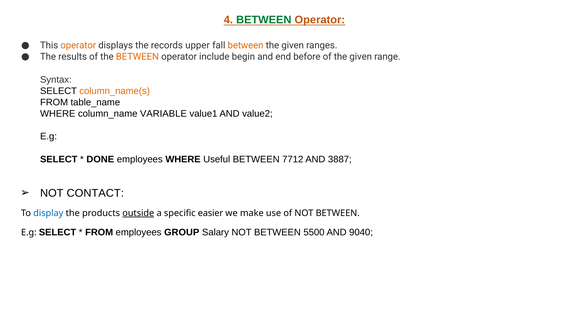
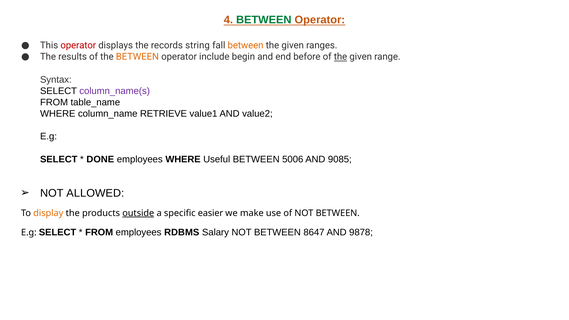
operator at (78, 45) colour: orange -> red
upper: upper -> string
the at (341, 57) underline: none -> present
column_name(s colour: orange -> purple
VARIABLE: VARIABLE -> RETRIEVE
7712: 7712 -> 5006
3887: 3887 -> 9085
CONTACT: CONTACT -> ALLOWED
display colour: blue -> orange
GROUP: GROUP -> RDBMS
5500: 5500 -> 8647
9040: 9040 -> 9878
